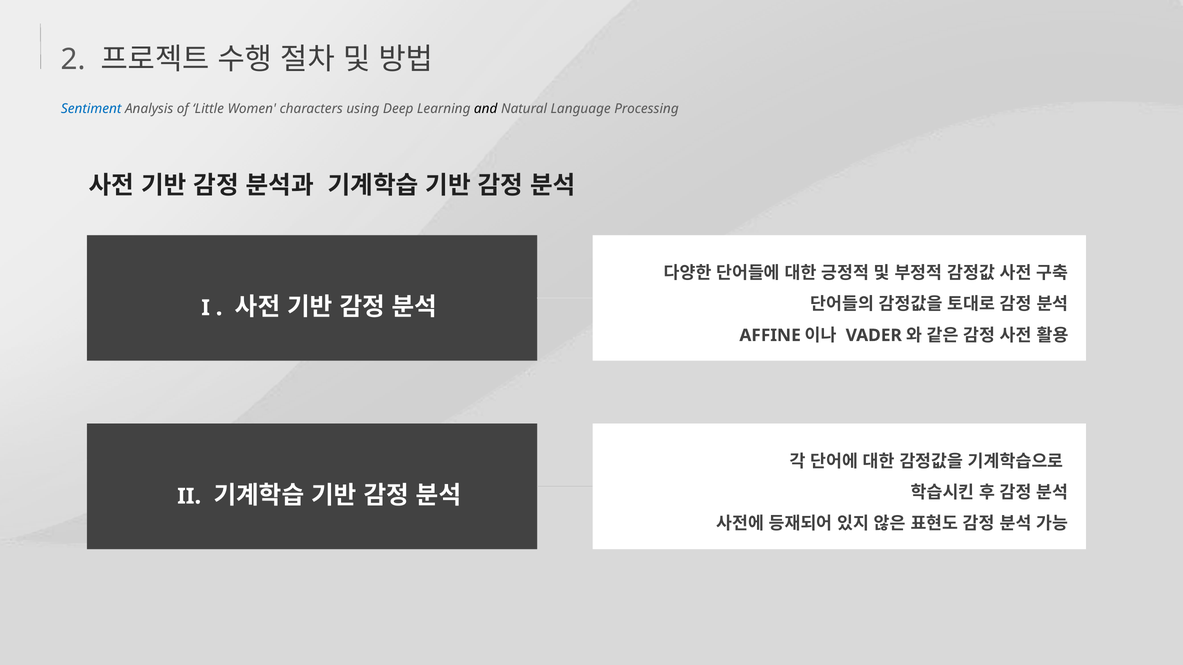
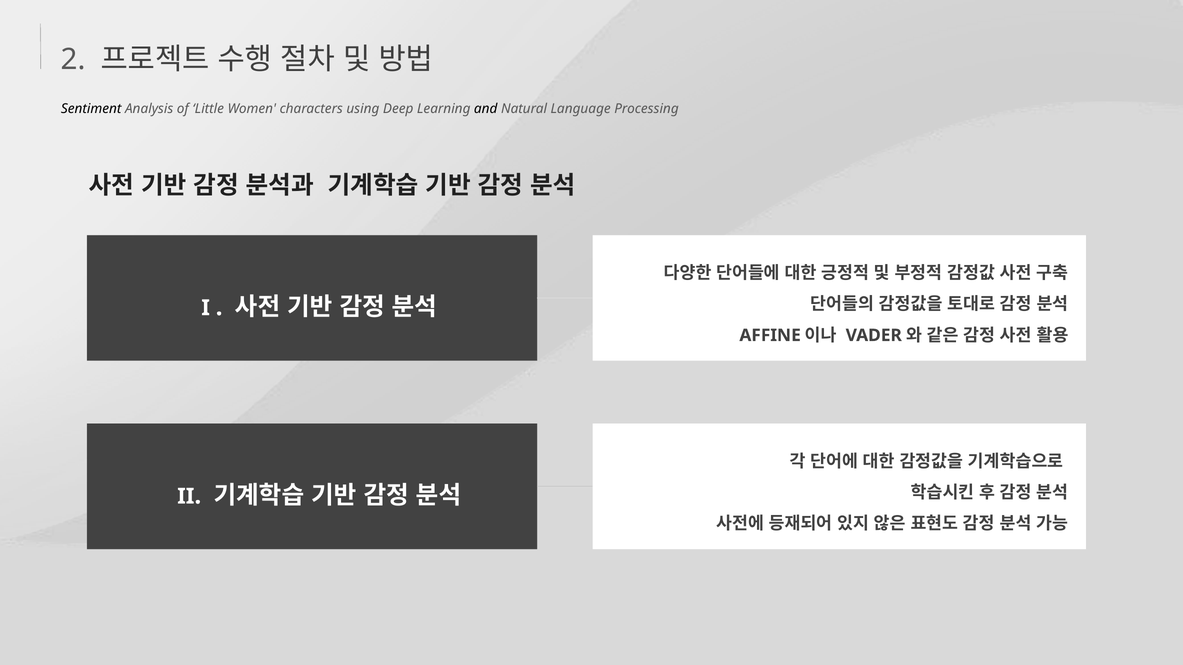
Sentiment colour: blue -> black
